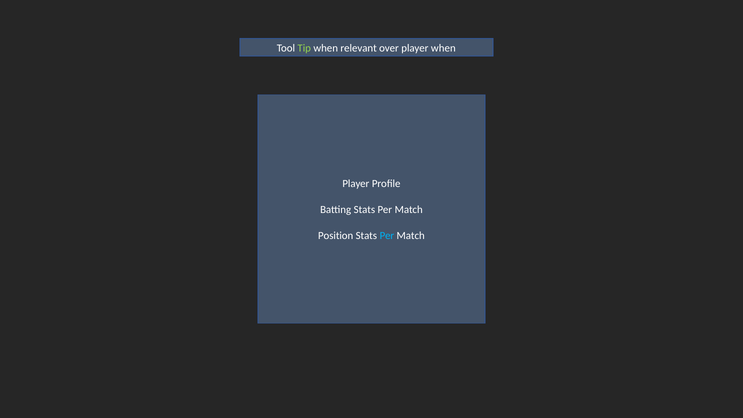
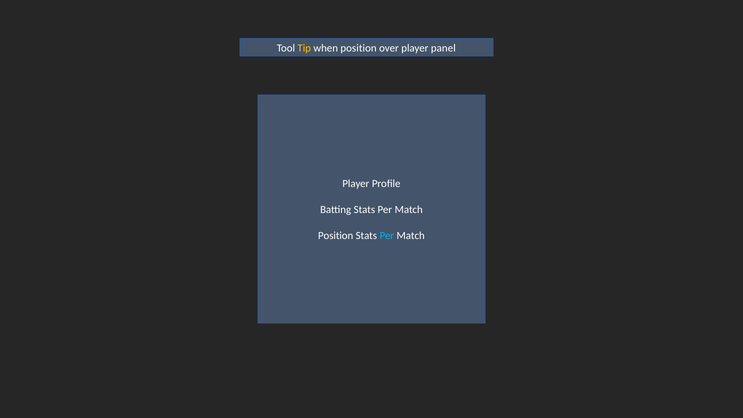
Tip colour: light green -> yellow
when relevant: relevant -> position
player when: when -> panel
